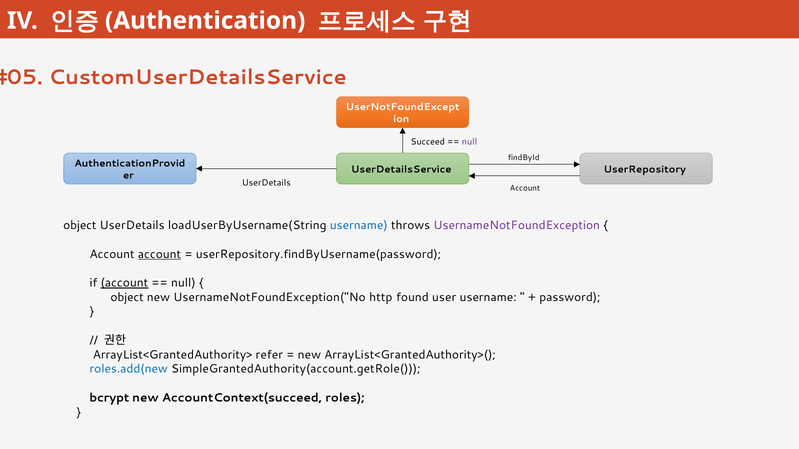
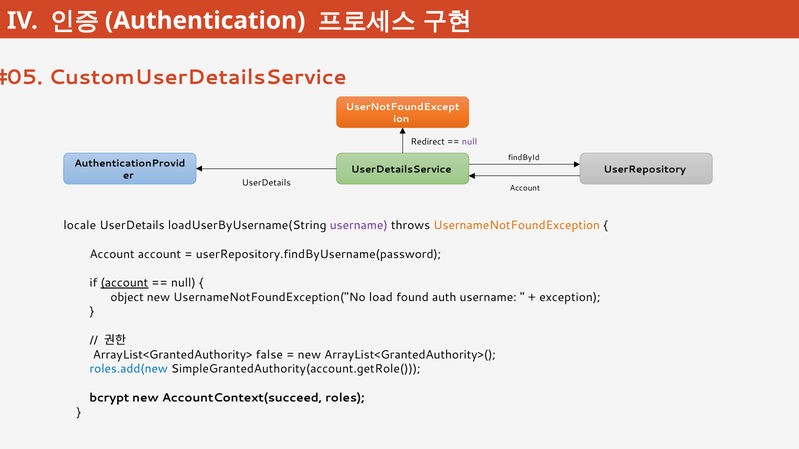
Succeed: Succeed -> Redirect
object at (80, 226): object -> locale
username at (359, 226) colour: blue -> purple
UsernameNotFoundException colour: purple -> orange
account at (159, 254) underline: present -> none
http: http -> load
user: user -> auth
password: password -> exception
refer: refer -> false
